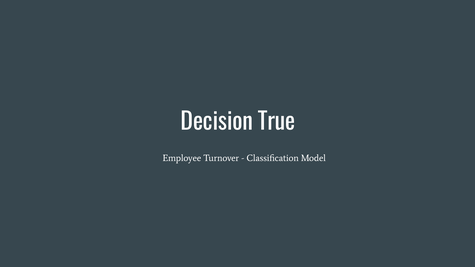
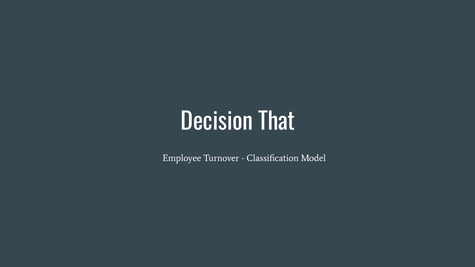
True: True -> That
